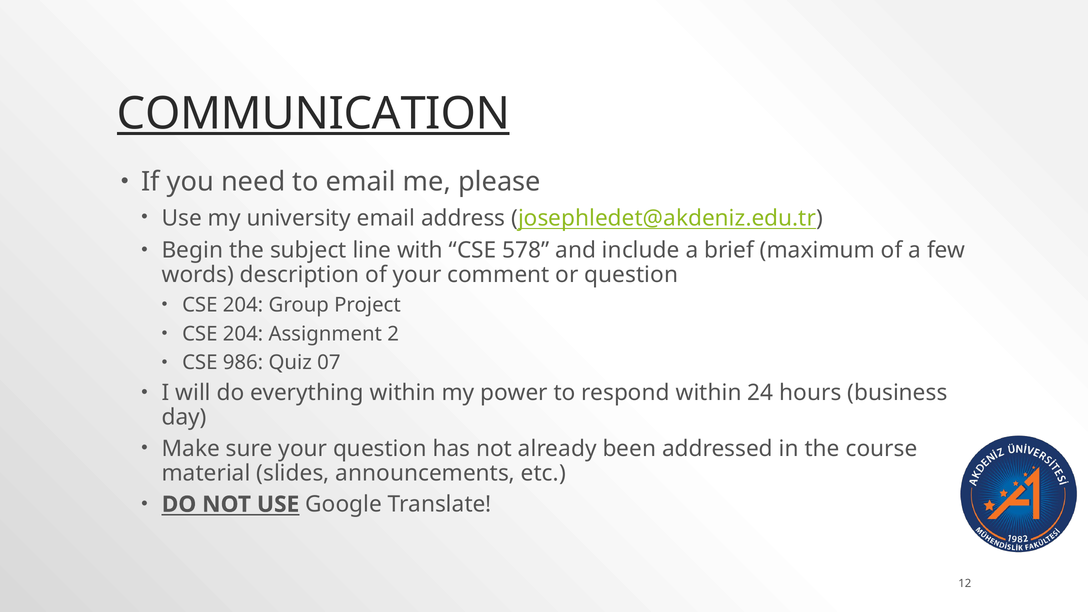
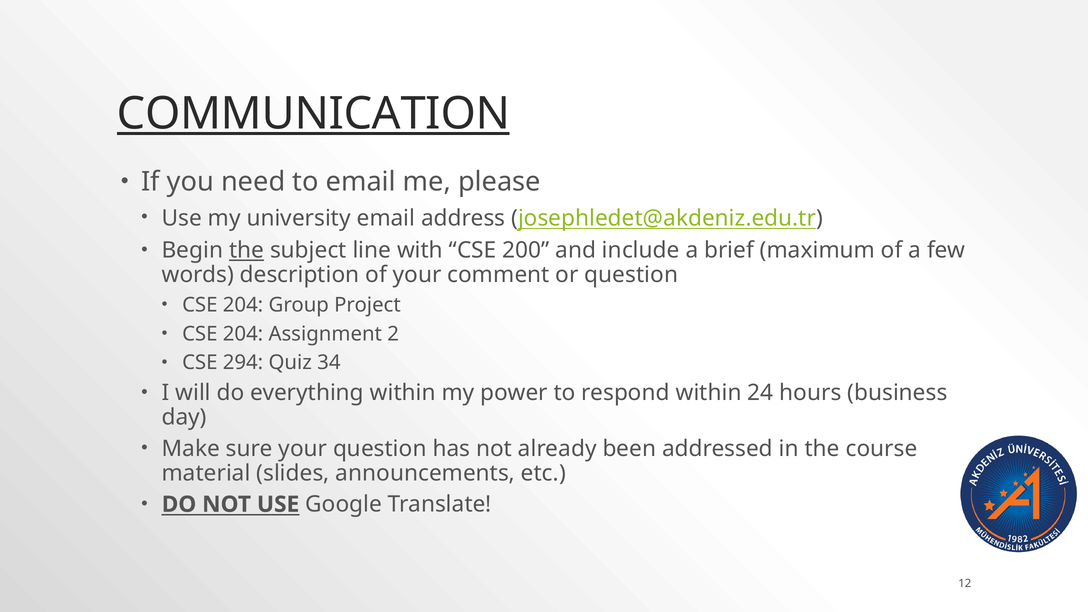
the at (247, 250) underline: none -> present
578: 578 -> 200
986: 986 -> 294
07: 07 -> 34
